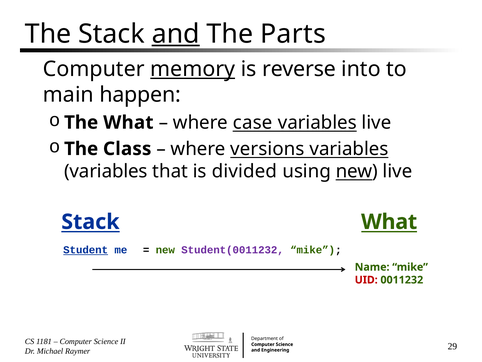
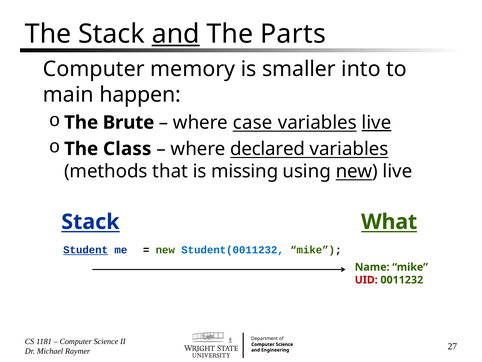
memory underline: present -> none
reverse: reverse -> smaller
The What: What -> Brute
live at (376, 122) underline: none -> present
versions: versions -> declared
variables at (106, 171): variables -> methods
divided: divided -> missing
Student(0011232 colour: purple -> blue
29: 29 -> 27
